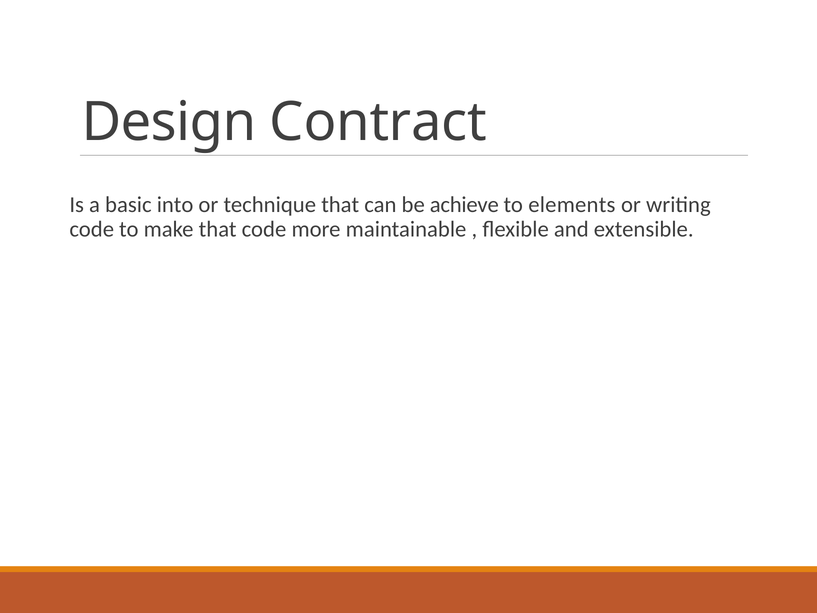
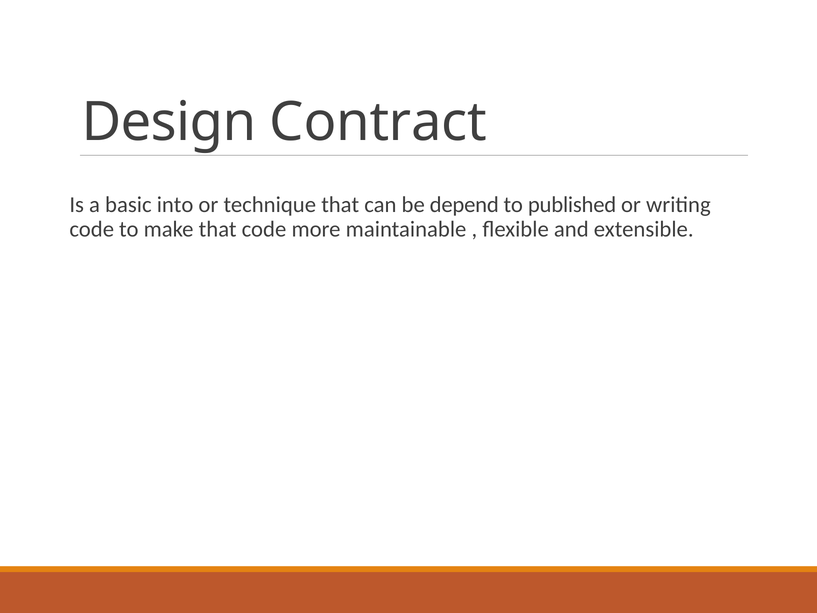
achieve: achieve -> depend
elements: elements -> published
